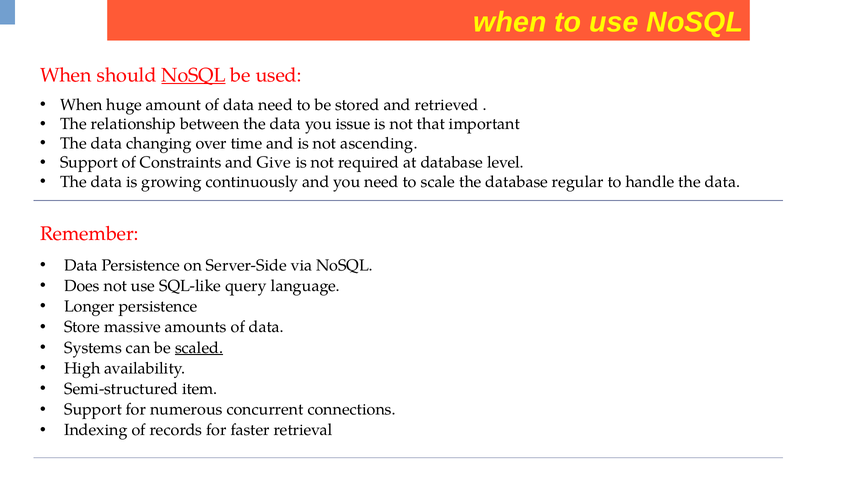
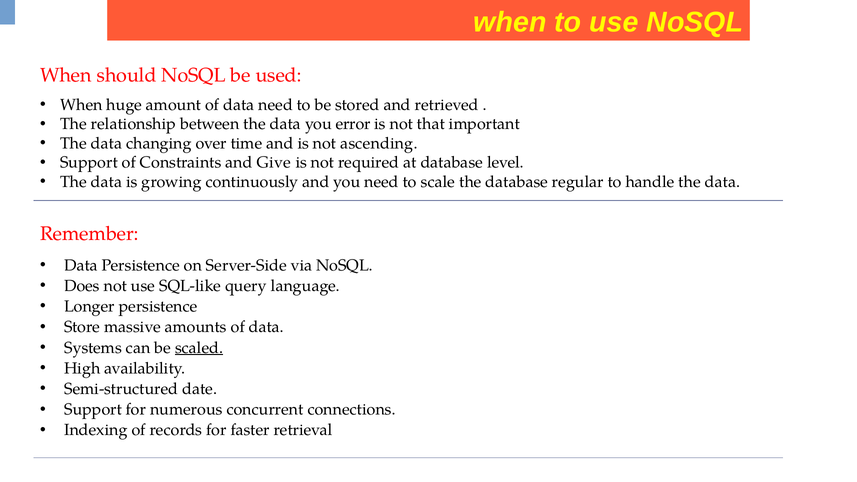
NoSQL at (194, 75) underline: present -> none
issue: issue -> error
item: item -> date
